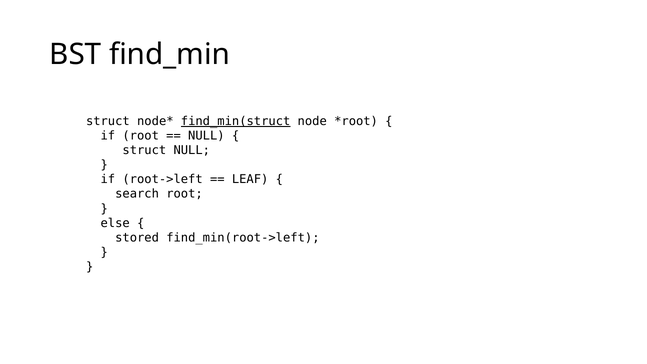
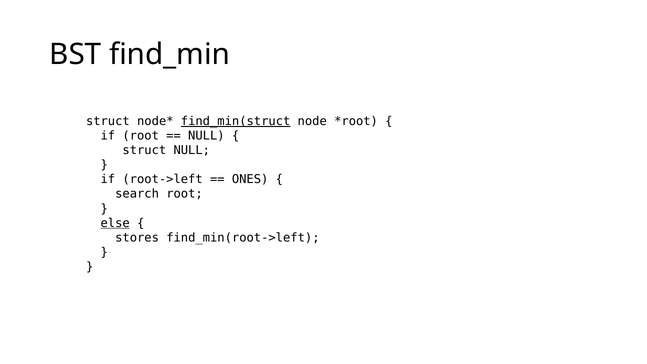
LEAF: LEAF -> ONES
else underline: none -> present
stored: stored -> stores
